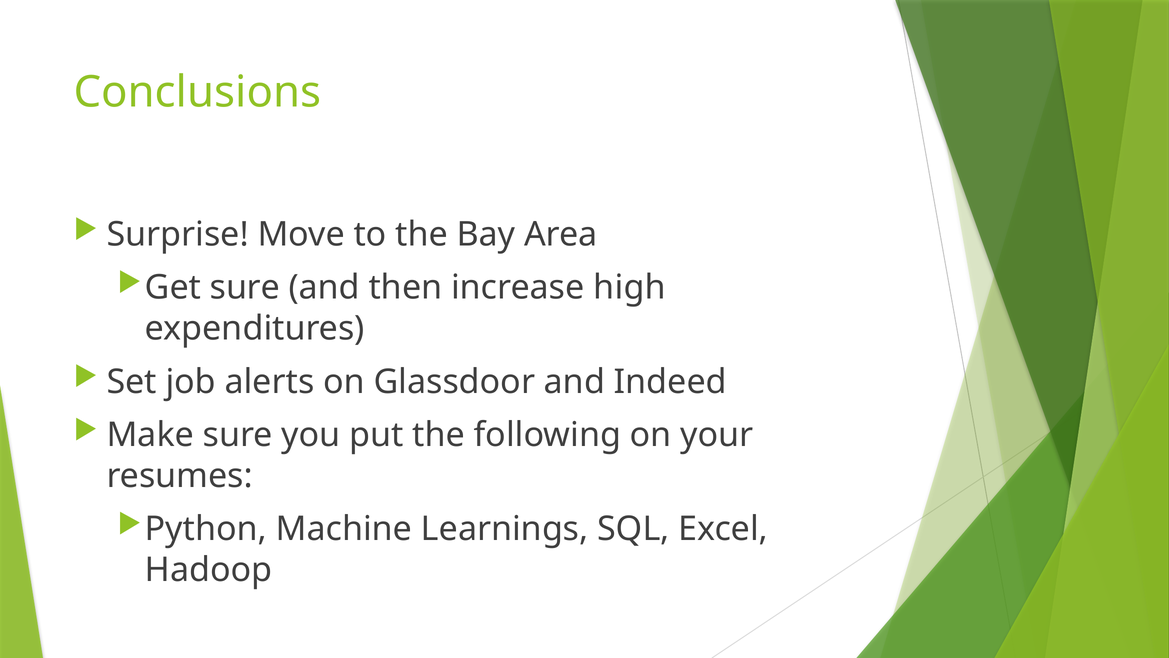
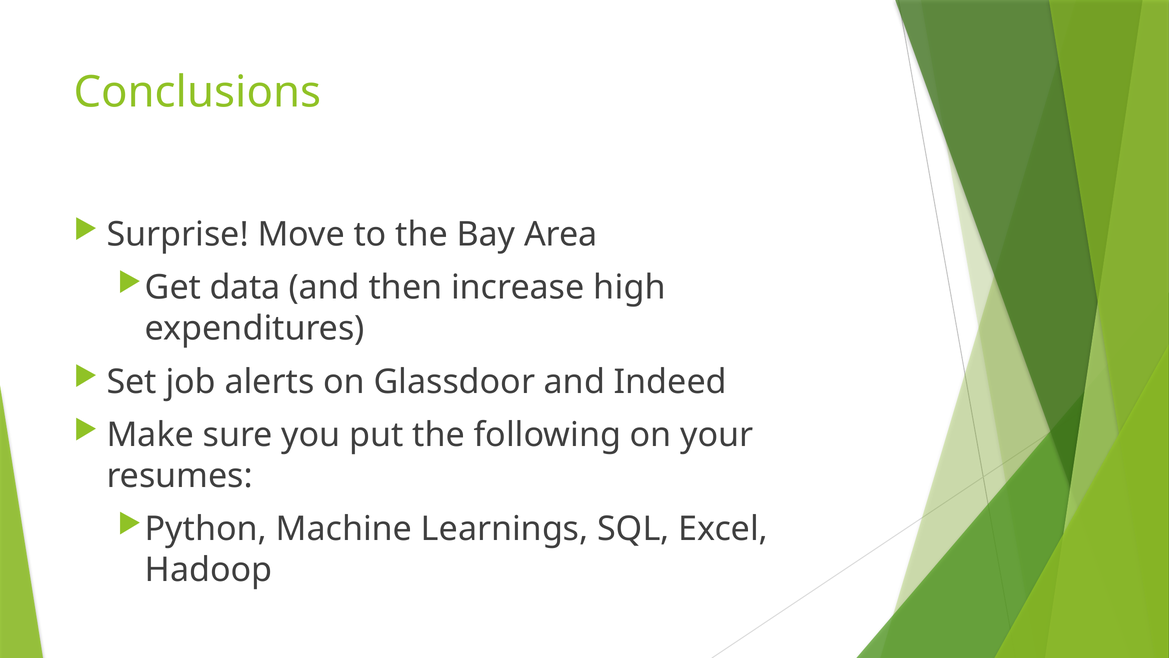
Get sure: sure -> data
